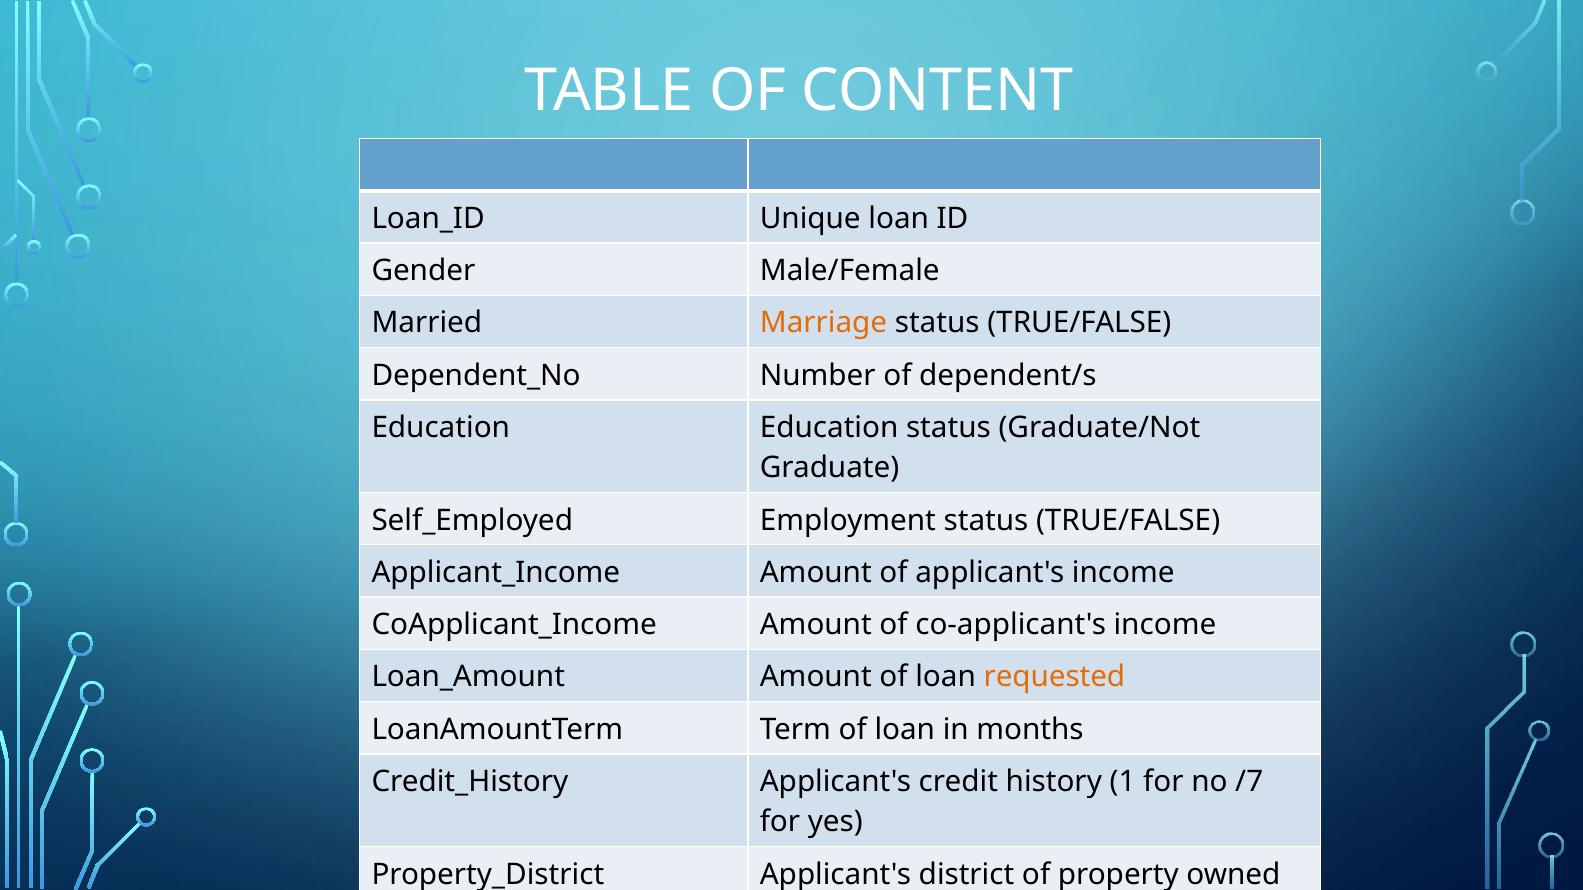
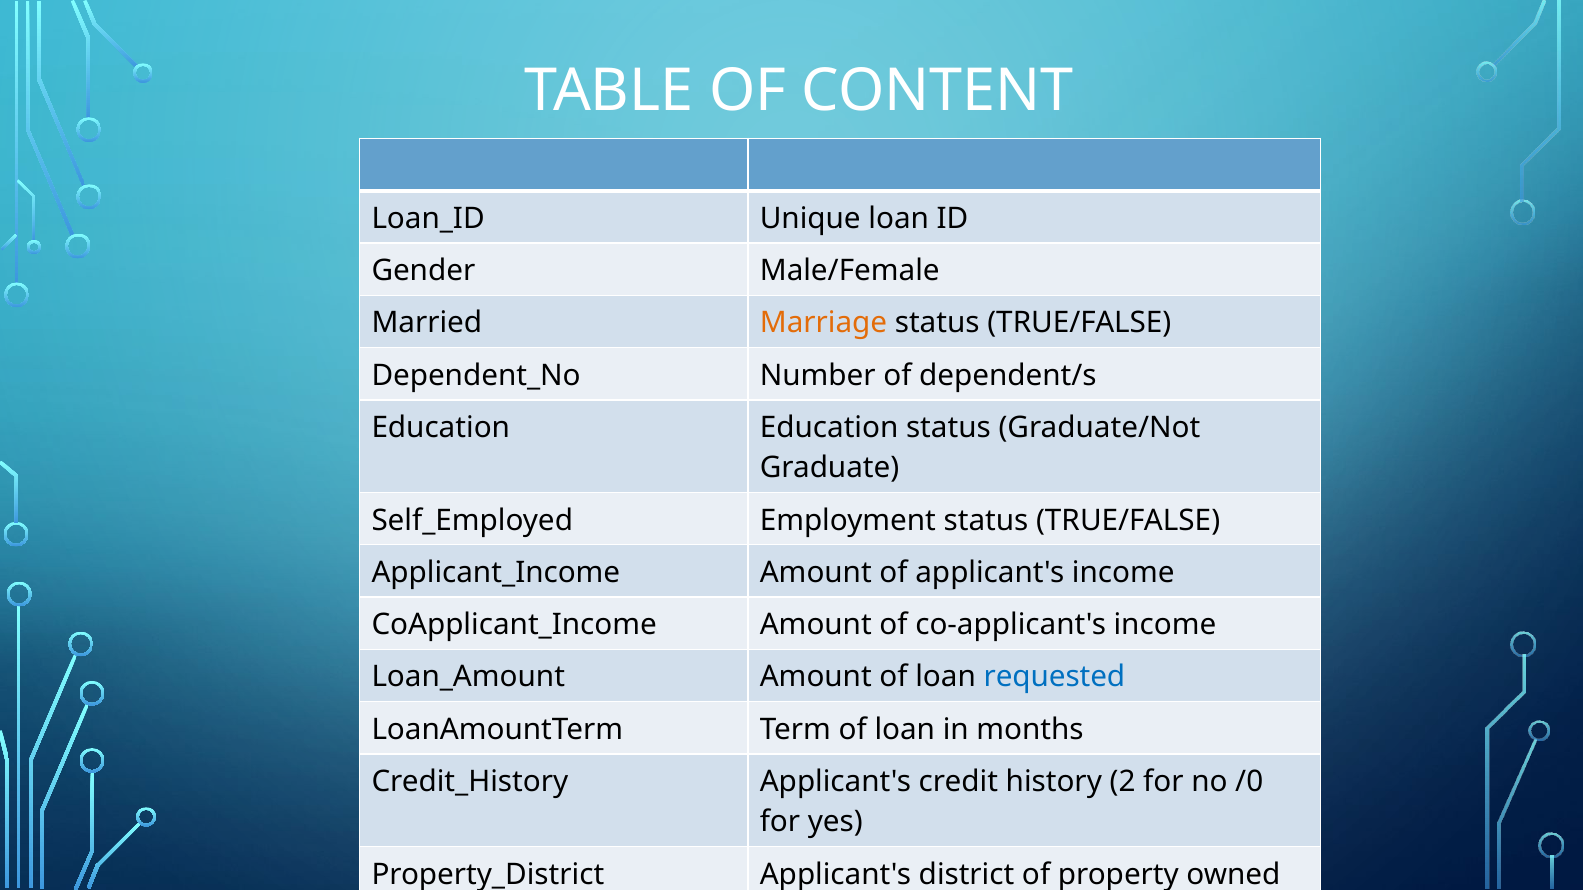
requested colour: orange -> blue
1: 1 -> 2
/7: /7 -> /0
